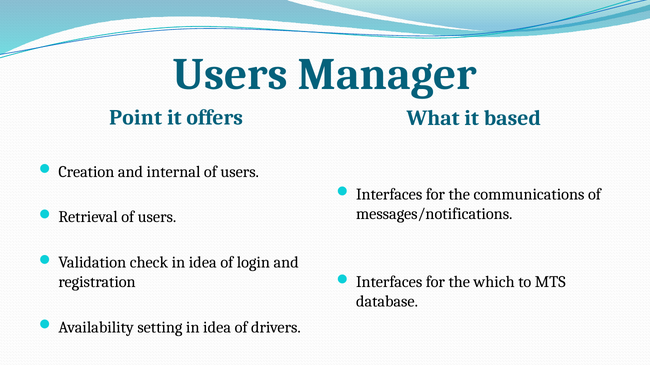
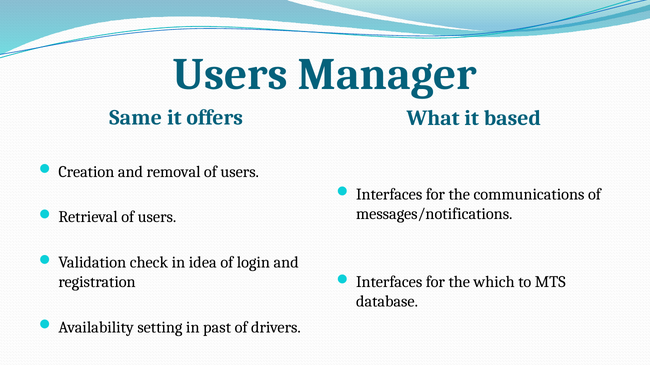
Point: Point -> Same
internal: internal -> removal
setting in idea: idea -> past
